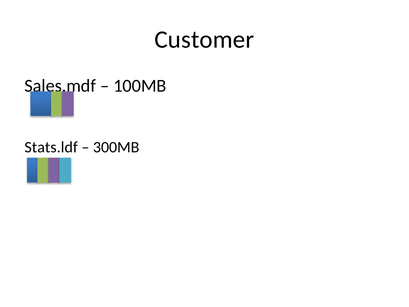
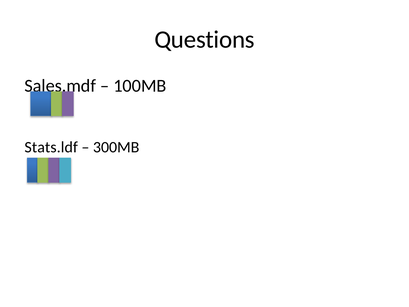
Customer: Customer -> Questions
